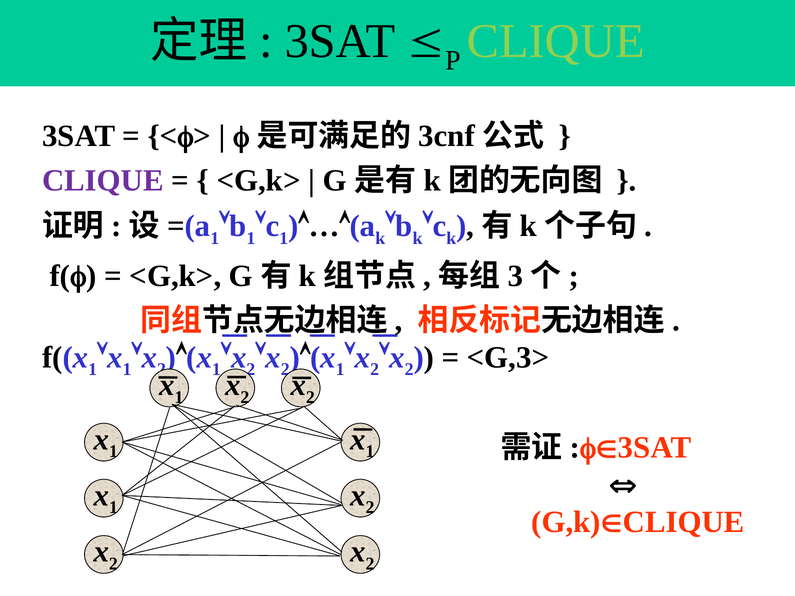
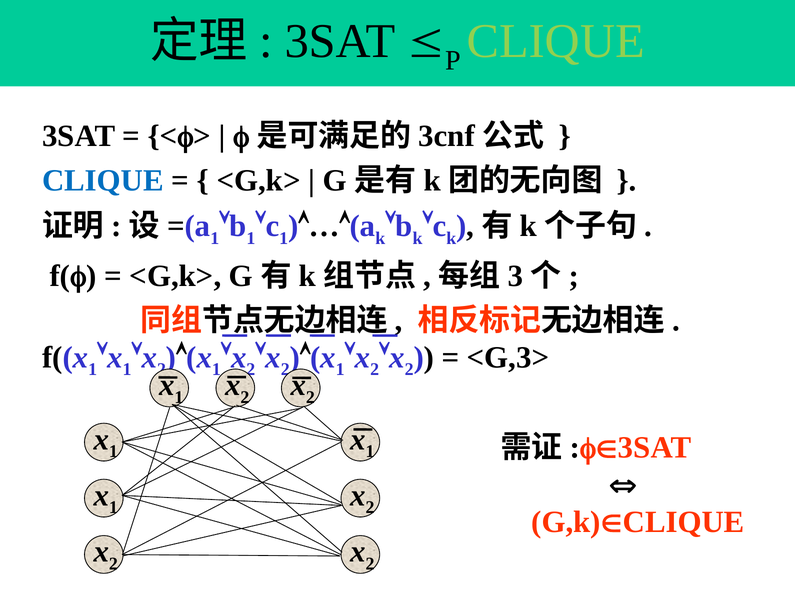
CLIQUE at (103, 181) colour: purple -> blue
